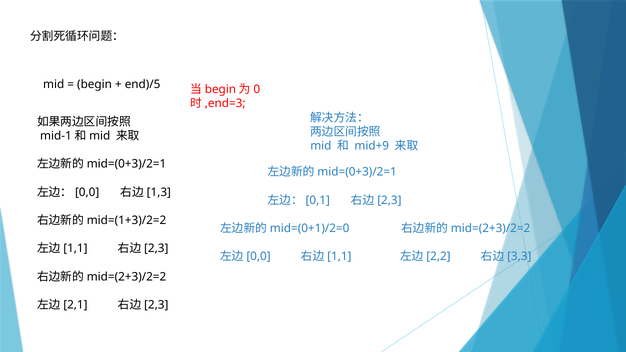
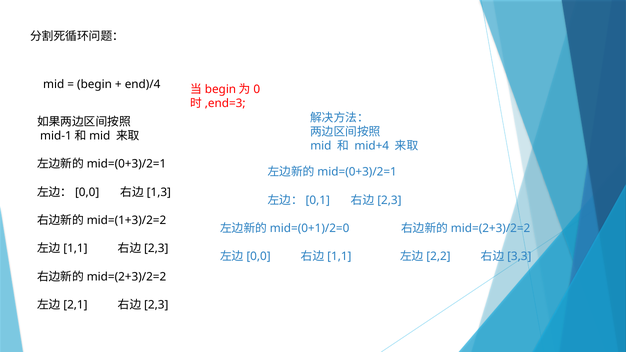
end)/5: end)/5 -> end)/4
mid+9: mid+9 -> mid+4
